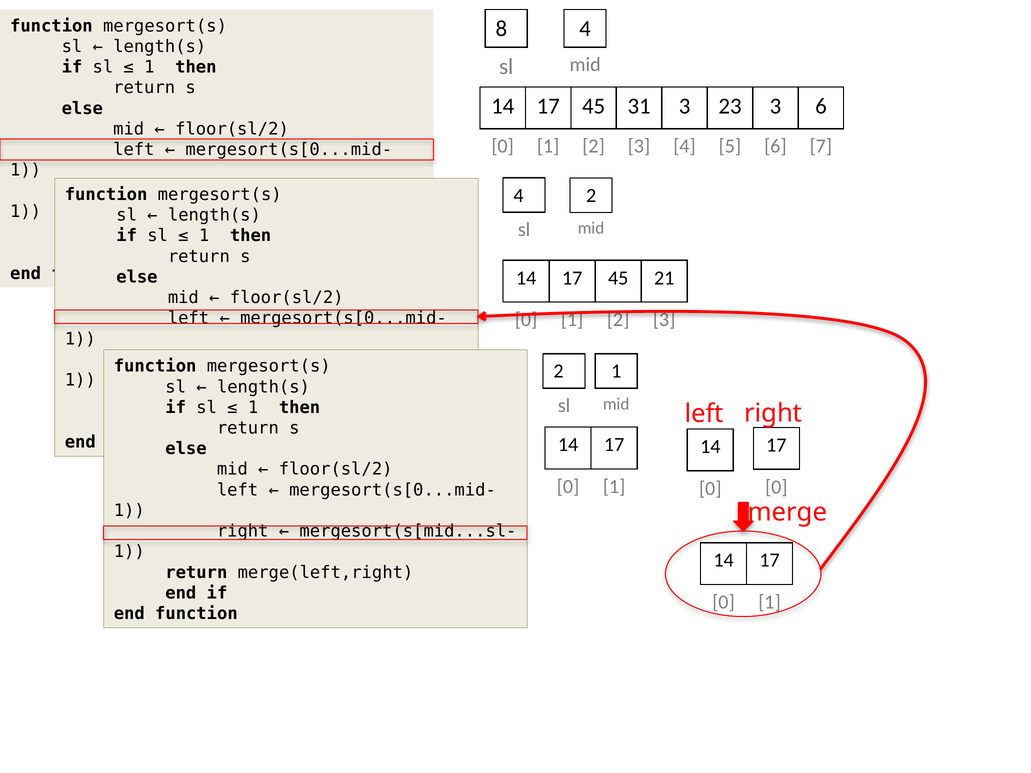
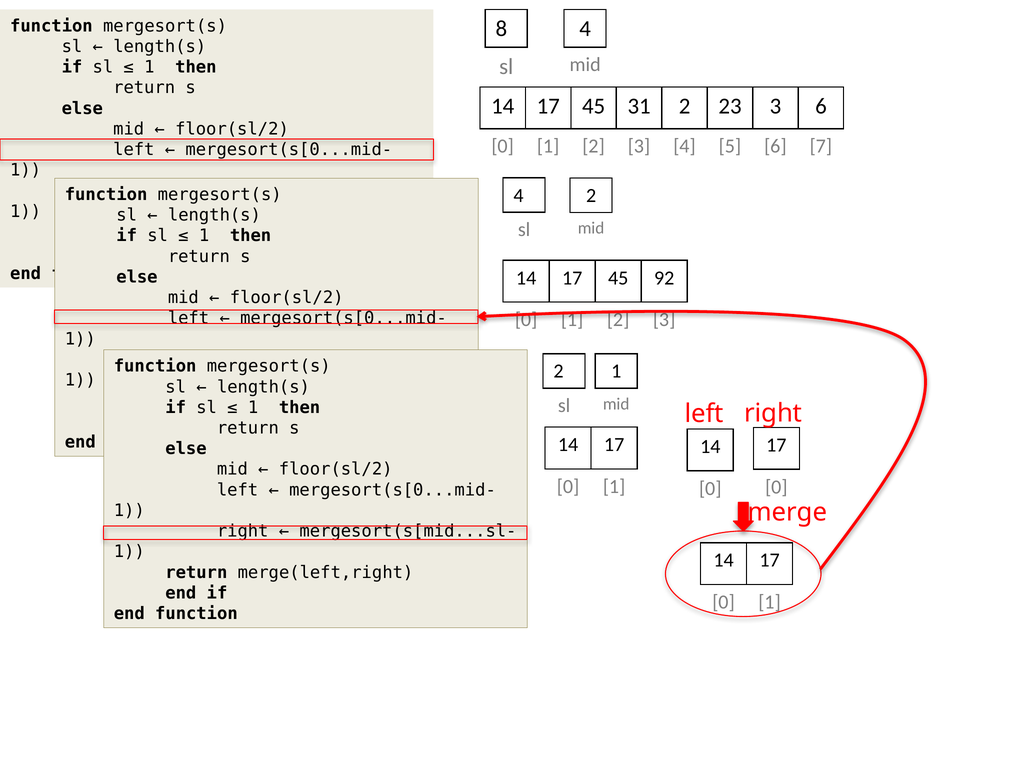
31 3: 3 -> 2
21: 21 -> 92
